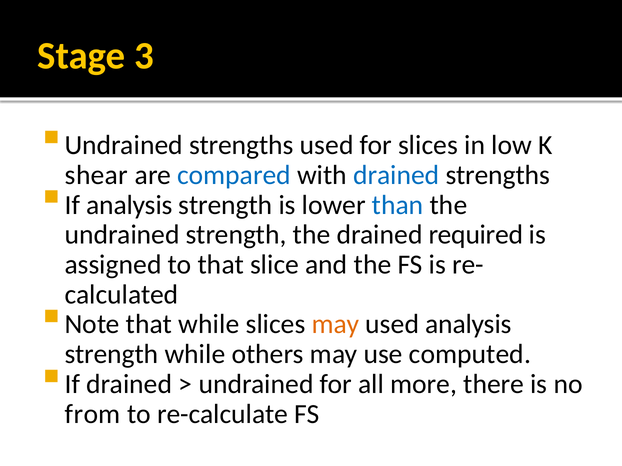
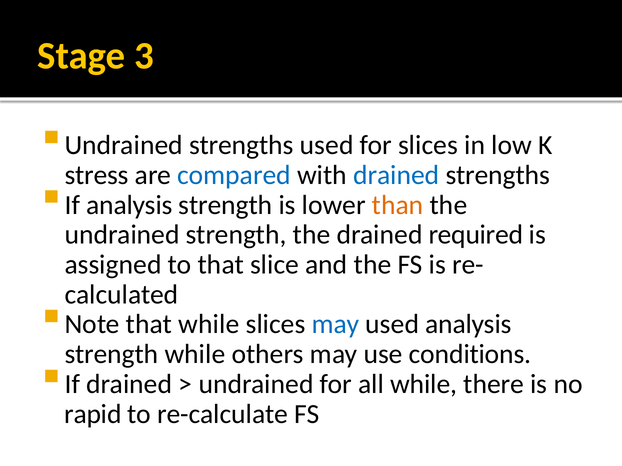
shear: shear -> stress
than colour: blue -> orange
may at (336, 325) colour: orange -> blue
computed: computed -> conditions
all more: more -> while
from: from -> rapid
